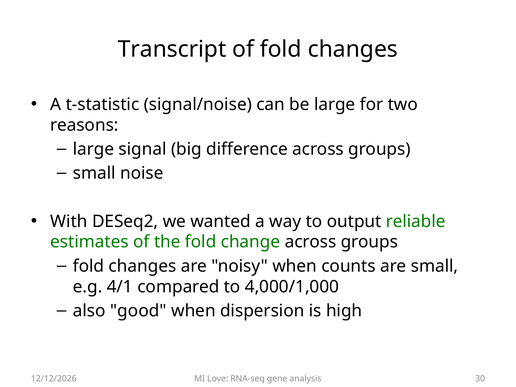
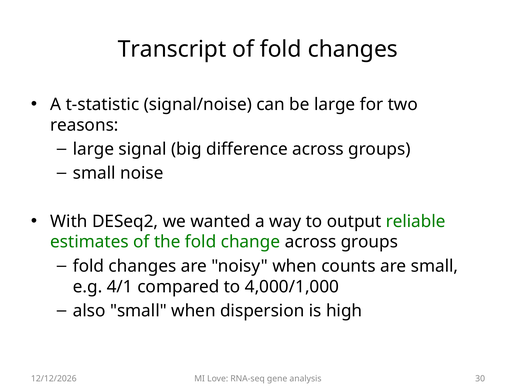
also good: good -> small
